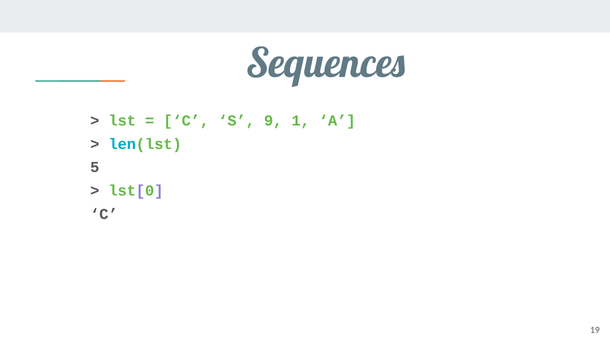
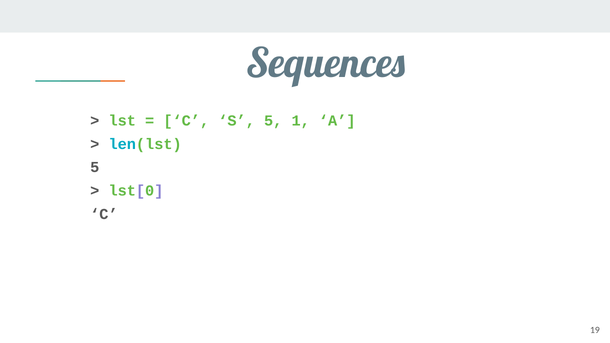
S 9: 9 -> 5
